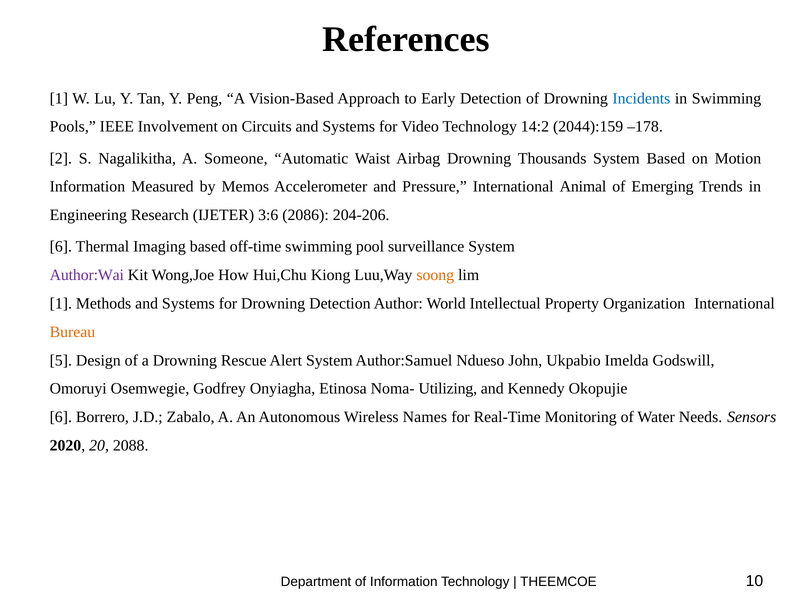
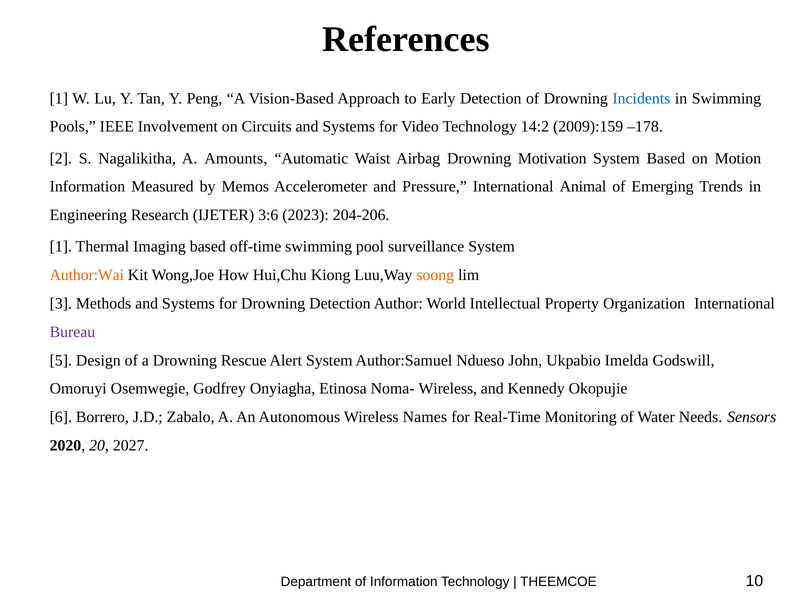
2044):159: 2044):159 -> 2009):159
Someone: Someone -> Amounts
Thousands: Thousands -> Motivation
2086: 2086 -> 2023
6 at (61, 247): 6 -> 1
Author:Wai colour: purple -> orange
1 at (61, 304): 1 -> 3
Bureau colour: orange -> purple
Noma- Utilizing: Utilizing -> Wireless
2088: 2088 -> 2027
